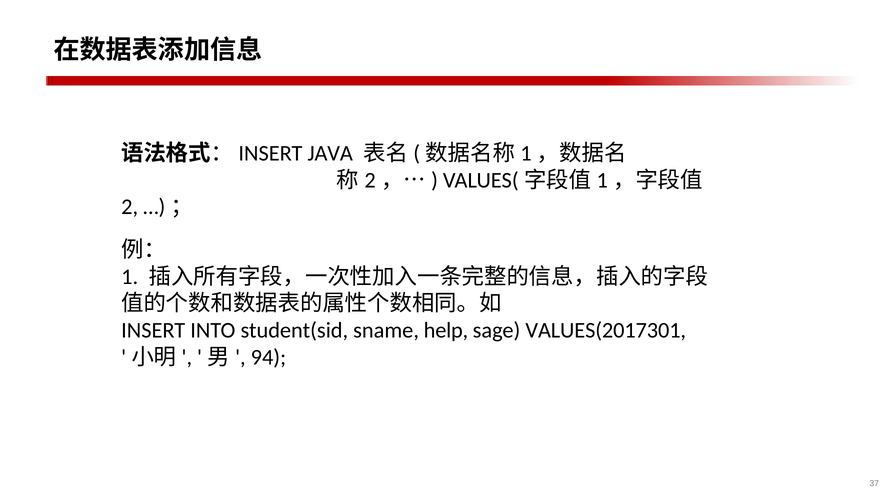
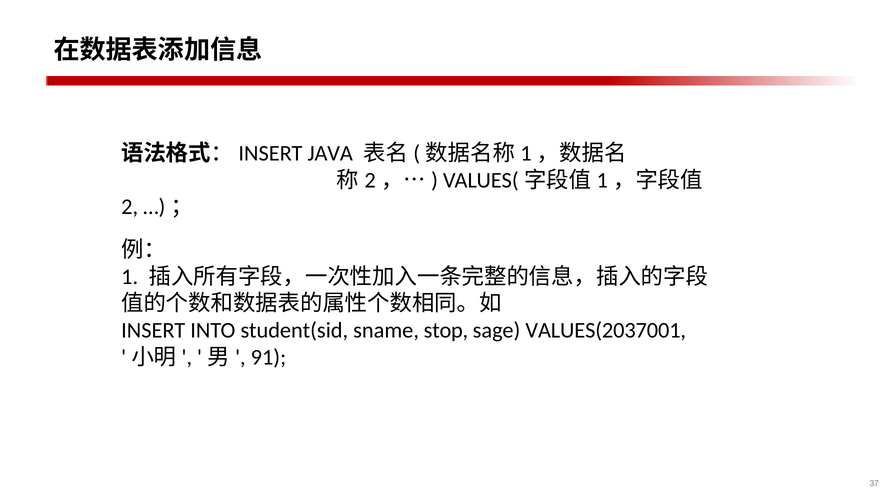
help: help -> stop
VALUES(2017301: VALUES(2017301 -> VALUES(2037001
94: 94 -> 91
